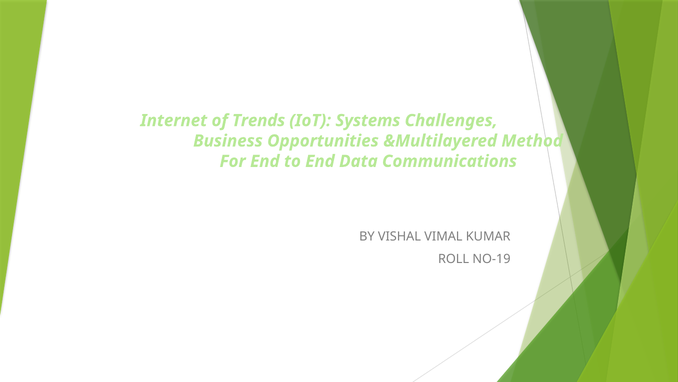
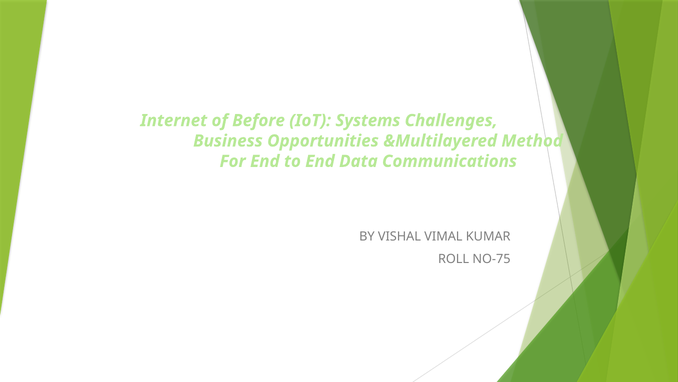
Trends: Trends -> Before
NO-19: NO-19 -> NO-75
